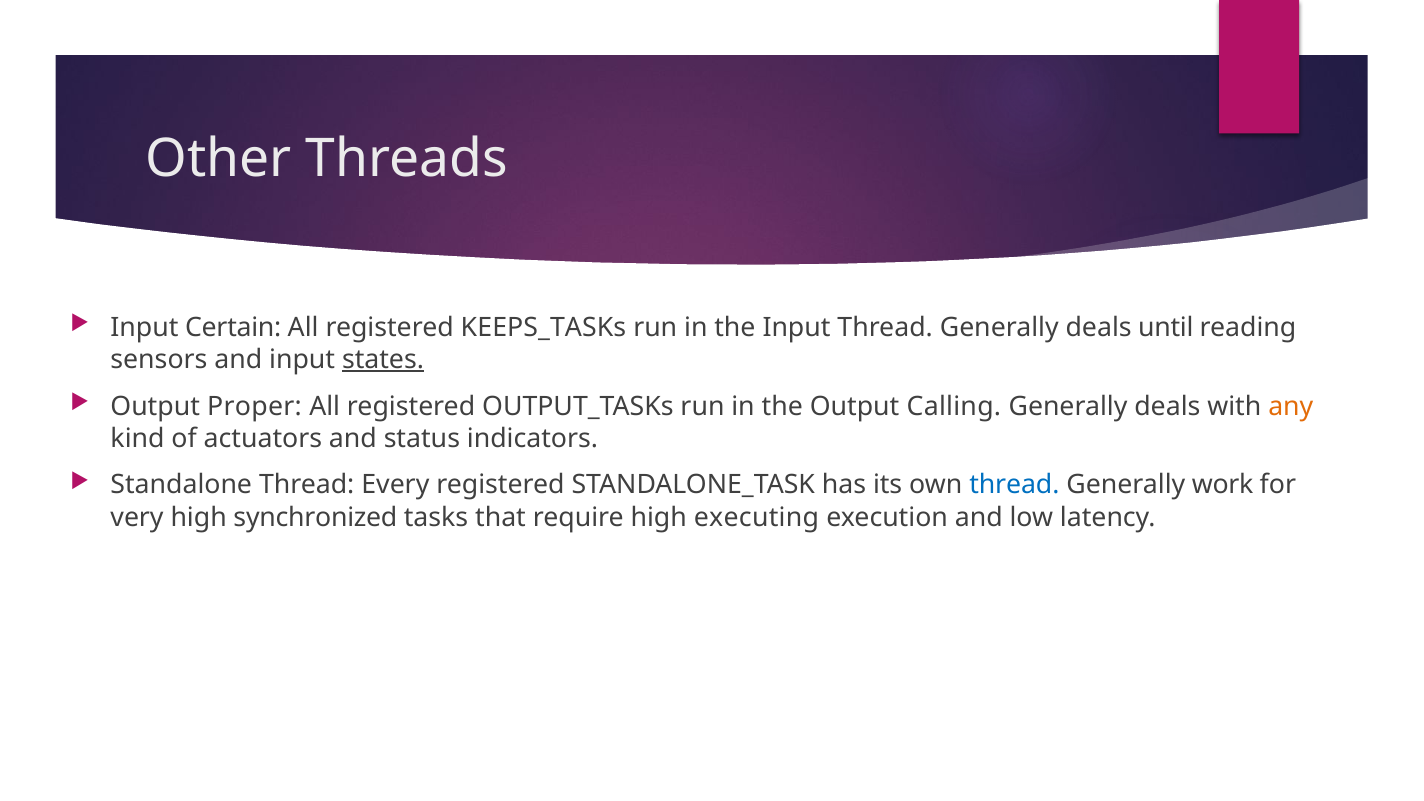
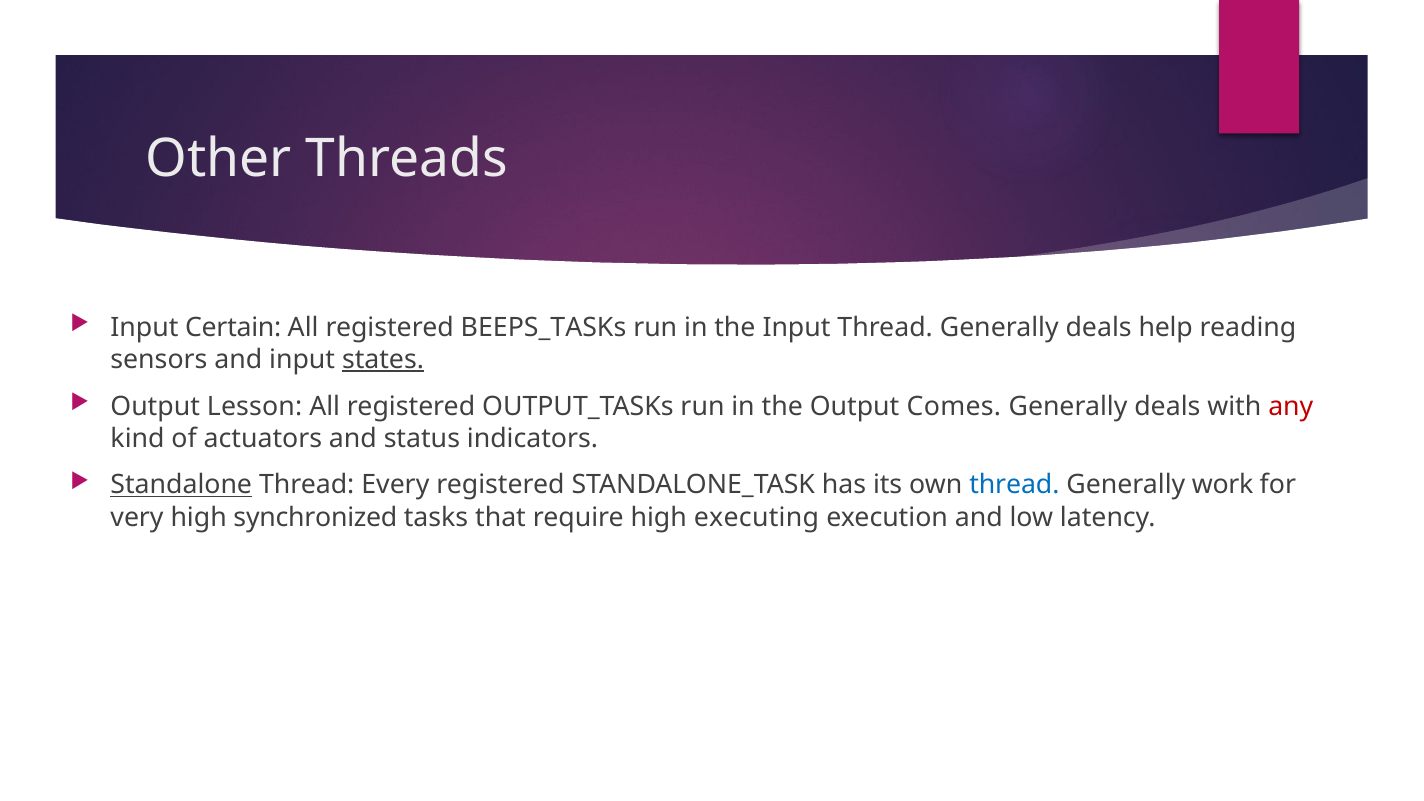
KEEPS_TASKs: KEEPS_TASKs -> BEEPS_TASKs
until: until -> help
Proper: Proper -> Lesson
Calling: Calling -> Comes
any colour: orange -> red
Standalone underline: none -> present
